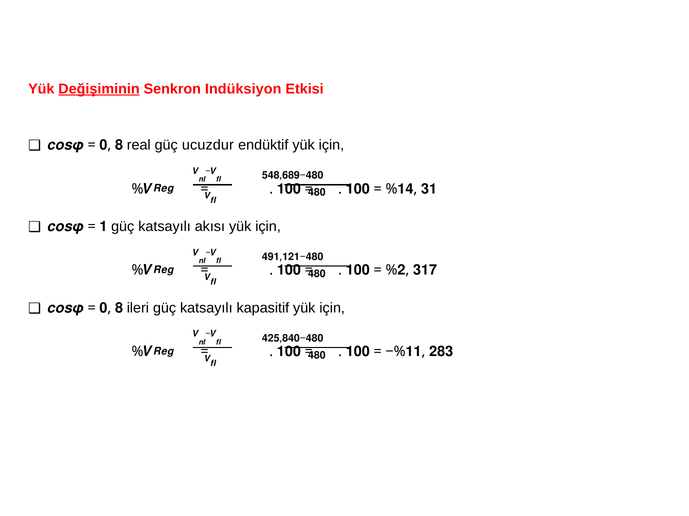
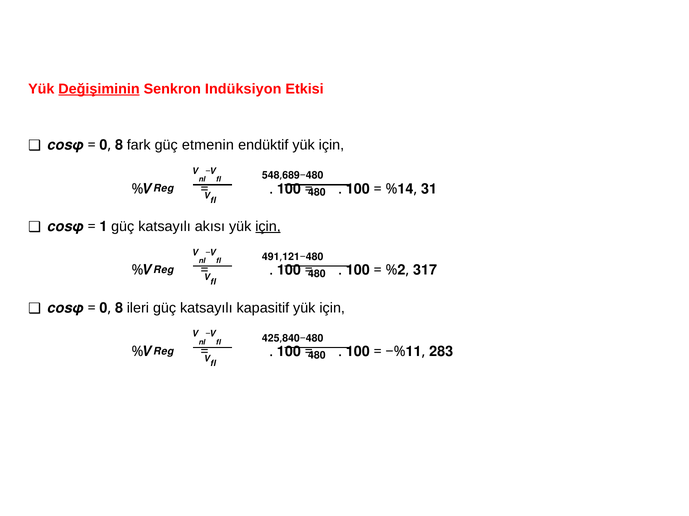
real: real -> fark
ucuzdur: ucuzdur -> etmenin
için at (268, 227) underline: none -> present
